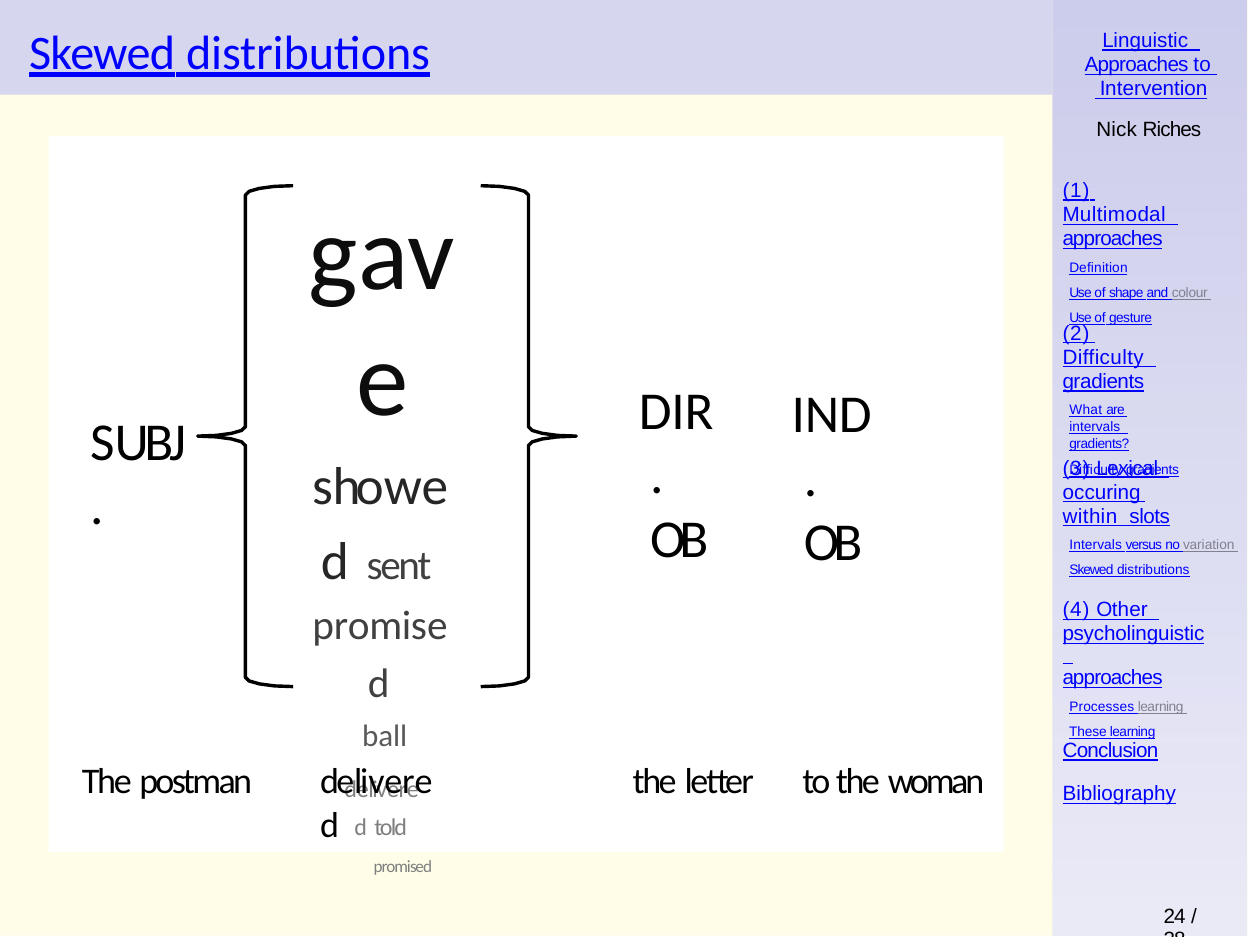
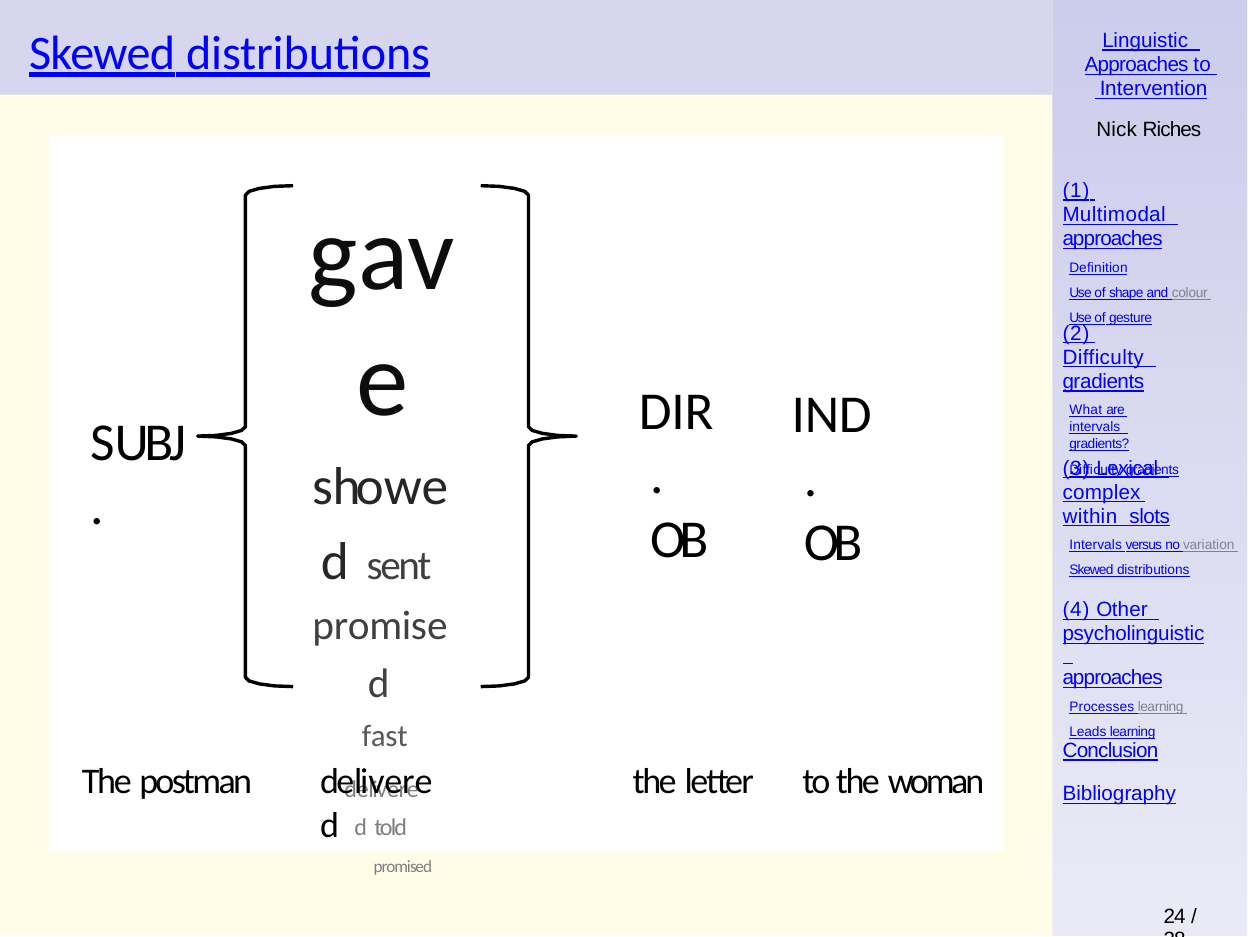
occuring: occuring -> complex
ball: ball -> fast
These: These -> Leads
